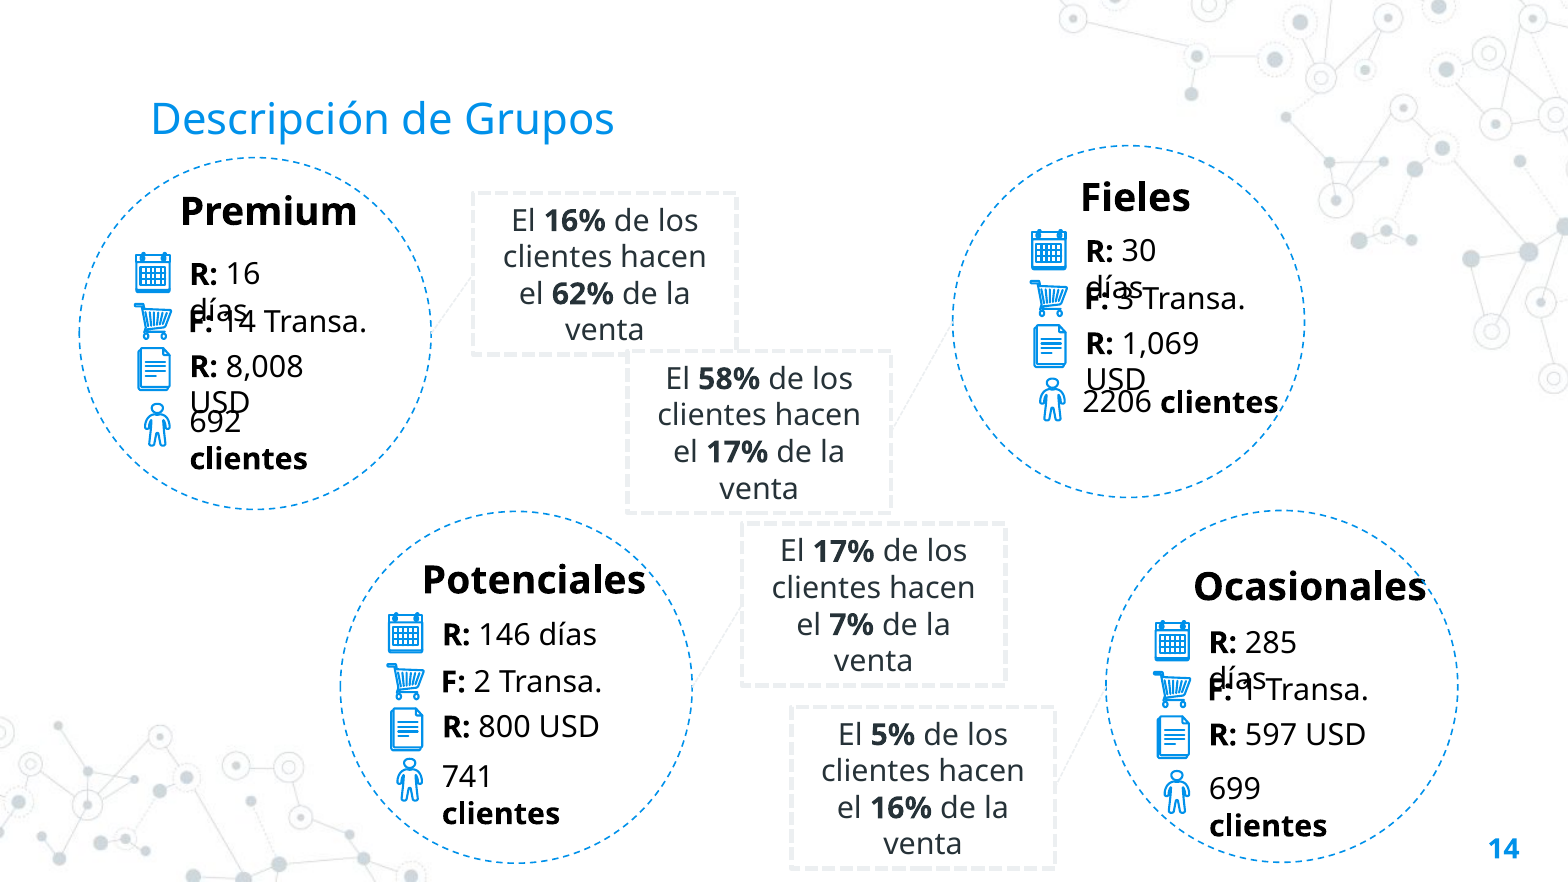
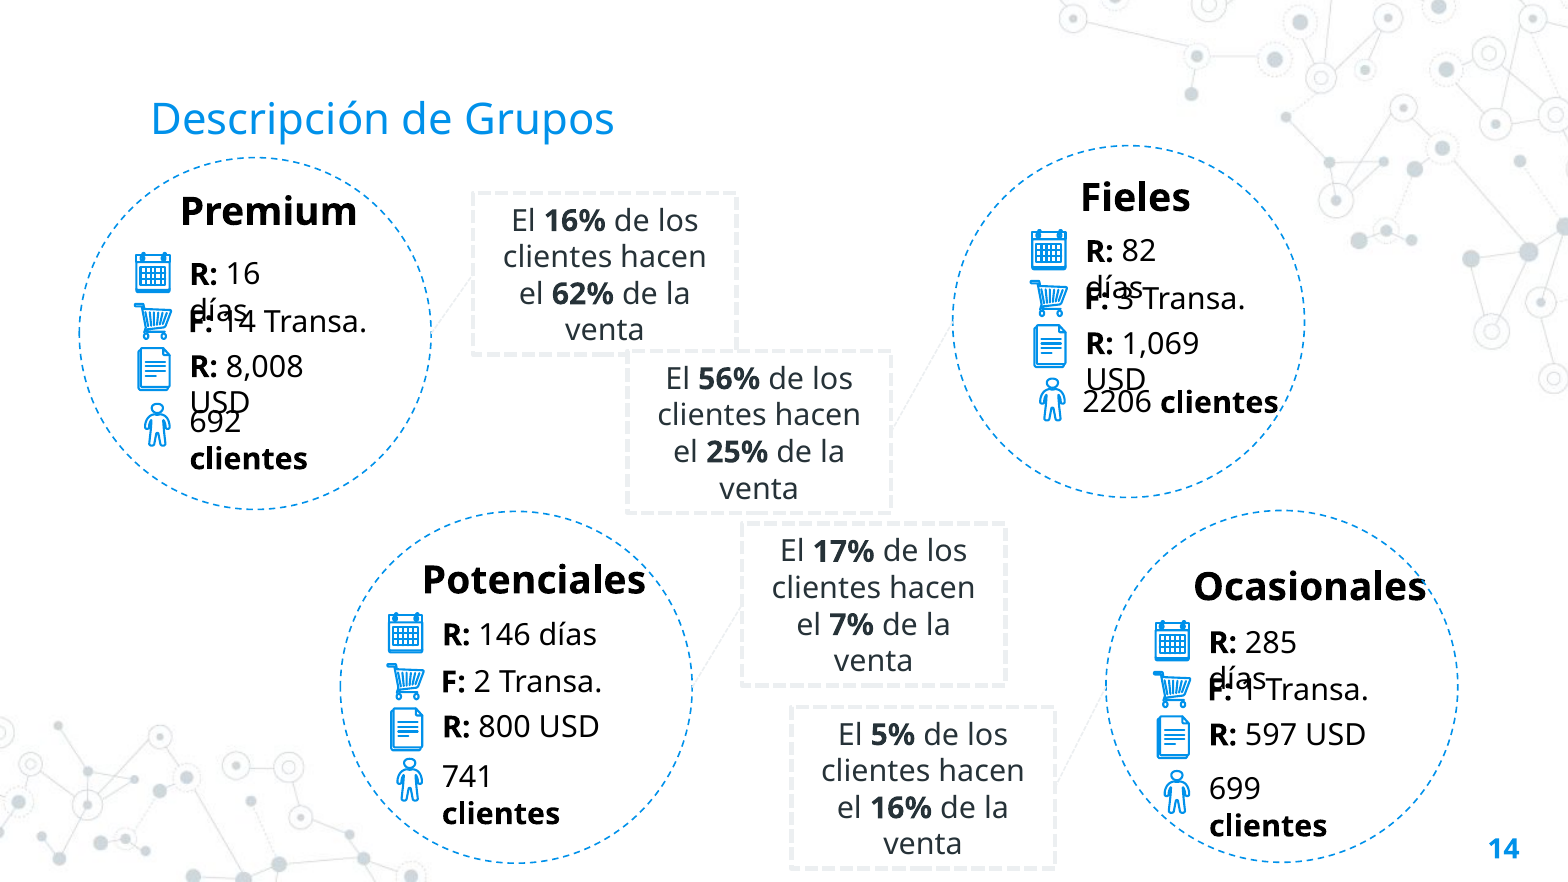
30: 30 -> 82
58%: 58% -> 56%
17% at (737, 452): 17% -> 25%
